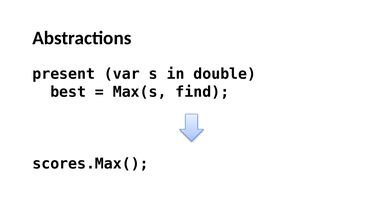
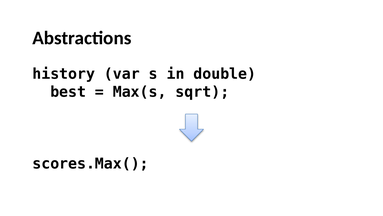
present: present -> history
find: find -> sqrt
